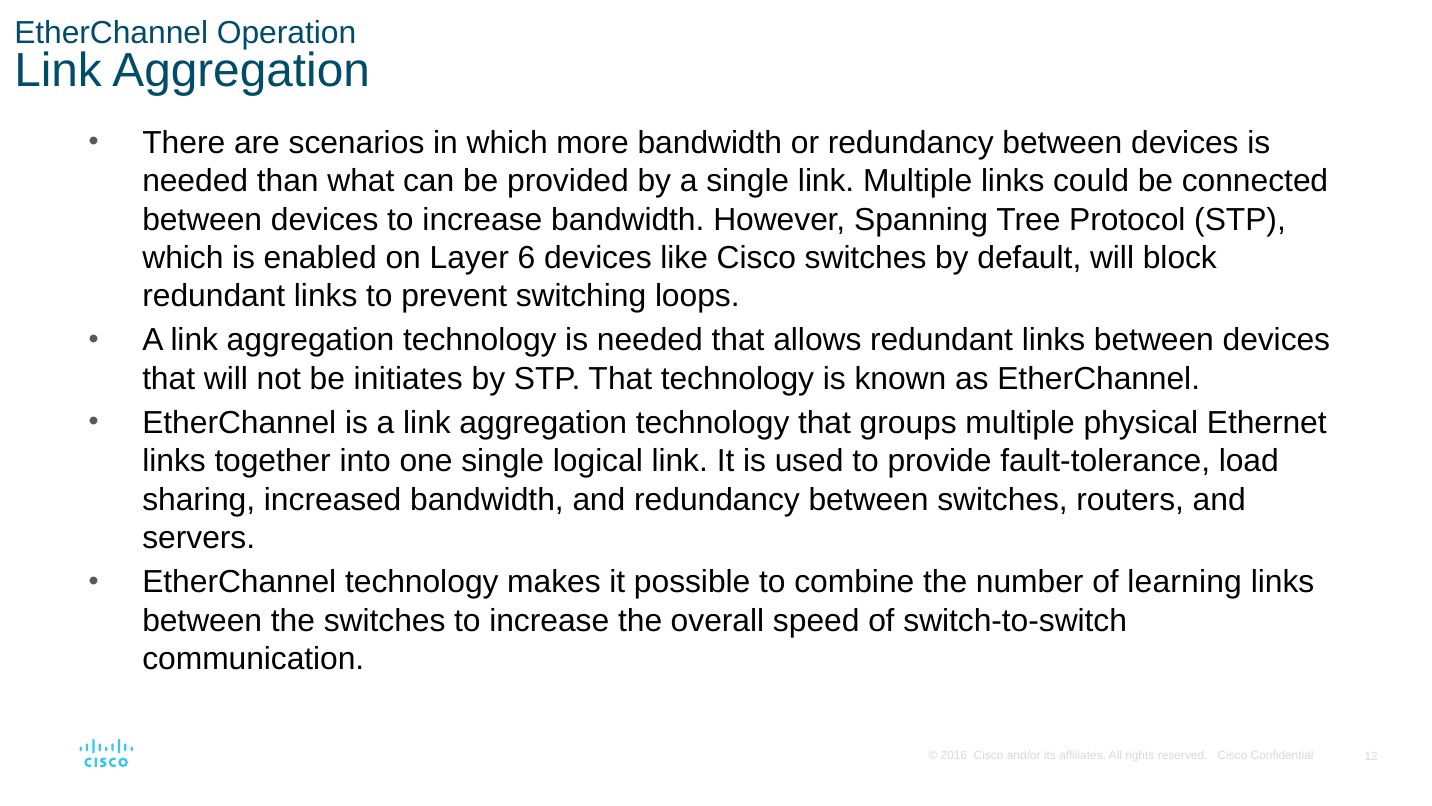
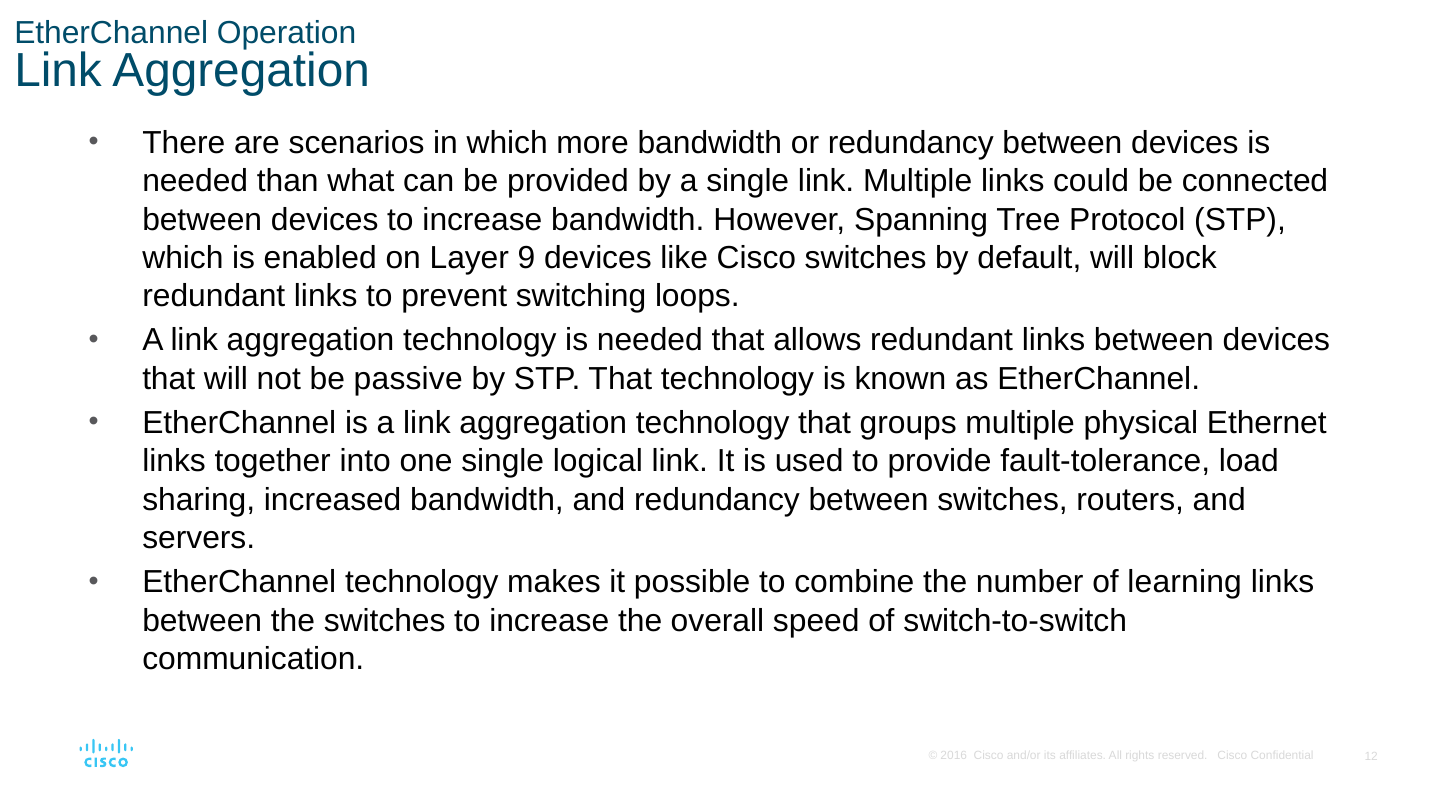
6: 6 -> 9
initiates: initiates -> passive
